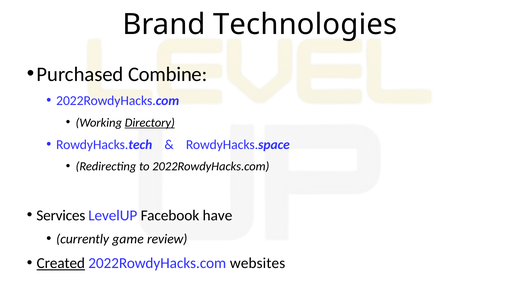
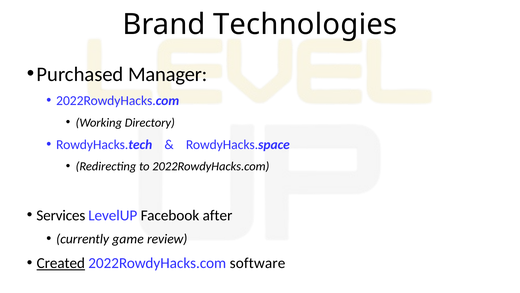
Combine: Combine -> Manager
Directory underline: present -> none
have: have -> after
websites: websites -> software
